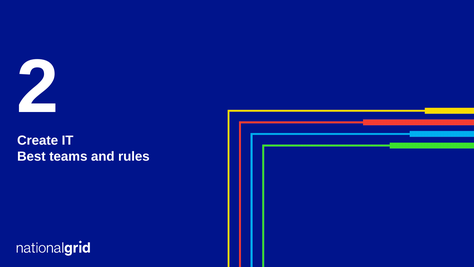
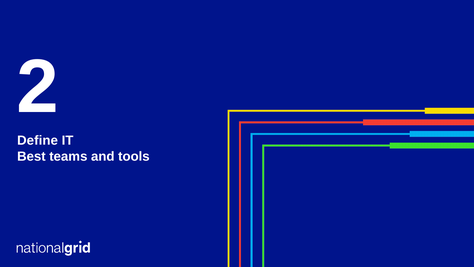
Create: Create -> Define
rules: rules -> tools
